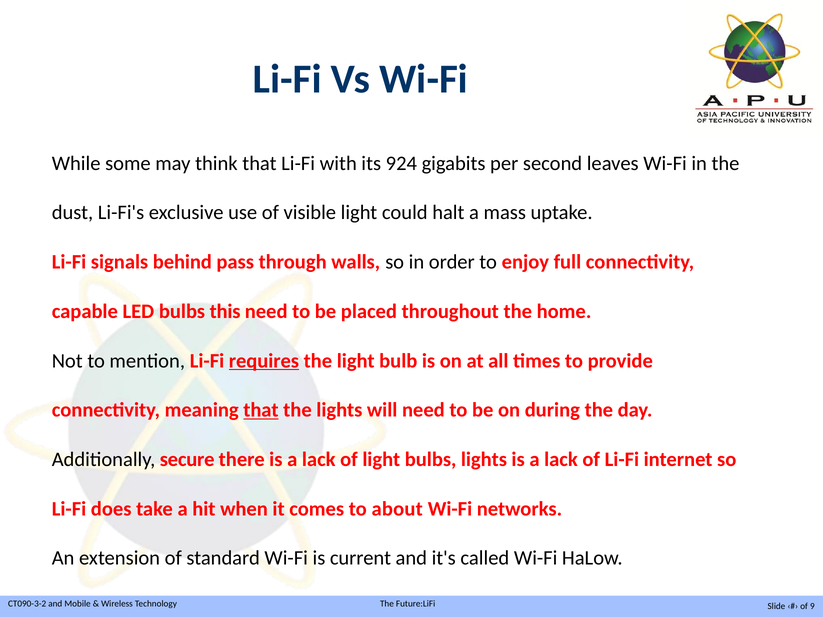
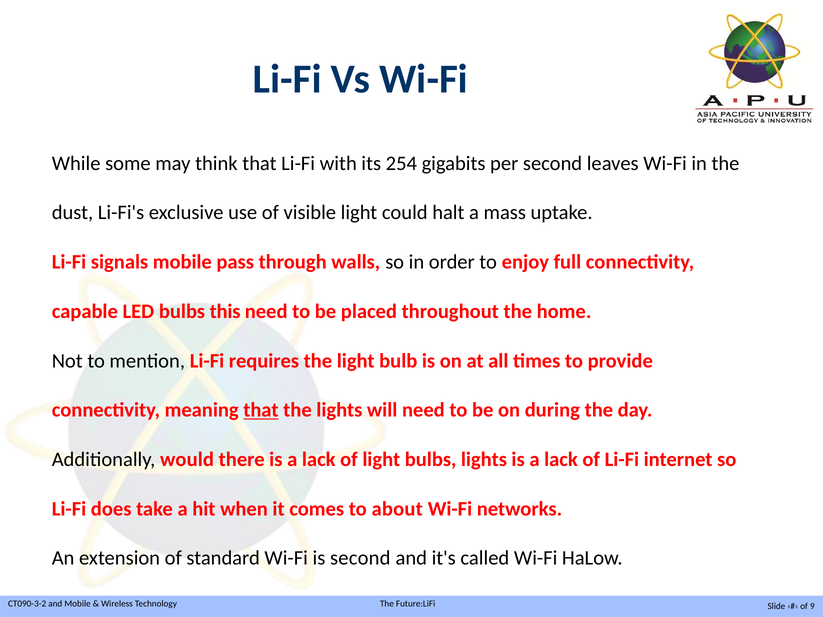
924: 924 -> 254
signals behind: behind -> mobile
requires underline: present -> none
secure: secure -> would
is current: current -> second
